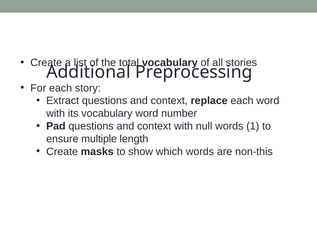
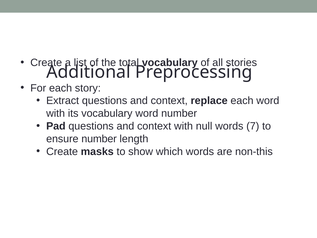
1: 1 -> 7
ensure multiple: multiple -> number
